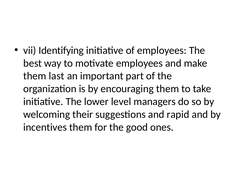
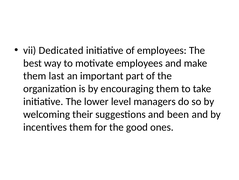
Identifying: Identifying -> Dedicated
rapid: rapid -> been
